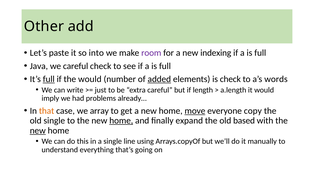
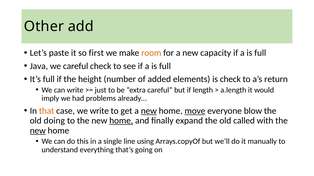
into: into -> first
room colour: purple -> orange
indexing: indexing -> capacity
full at (49, 79) underline: present -> none
the would: would -> height
added underline: present -> none
words: words -> return
we array: array -> write
new at (149, 111) underline: none -> present
copy: copy -> blow
old single: single -> doing
based: based -> called
